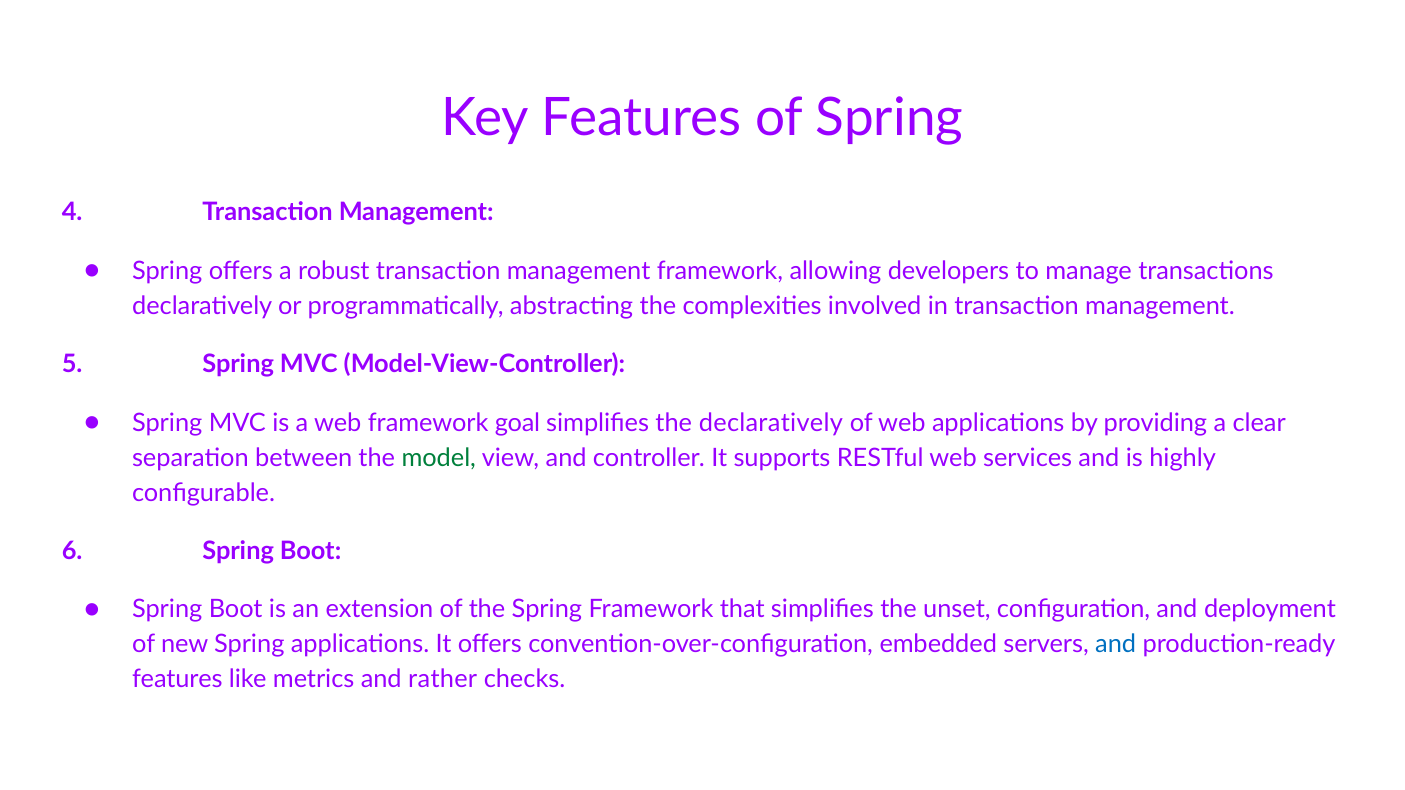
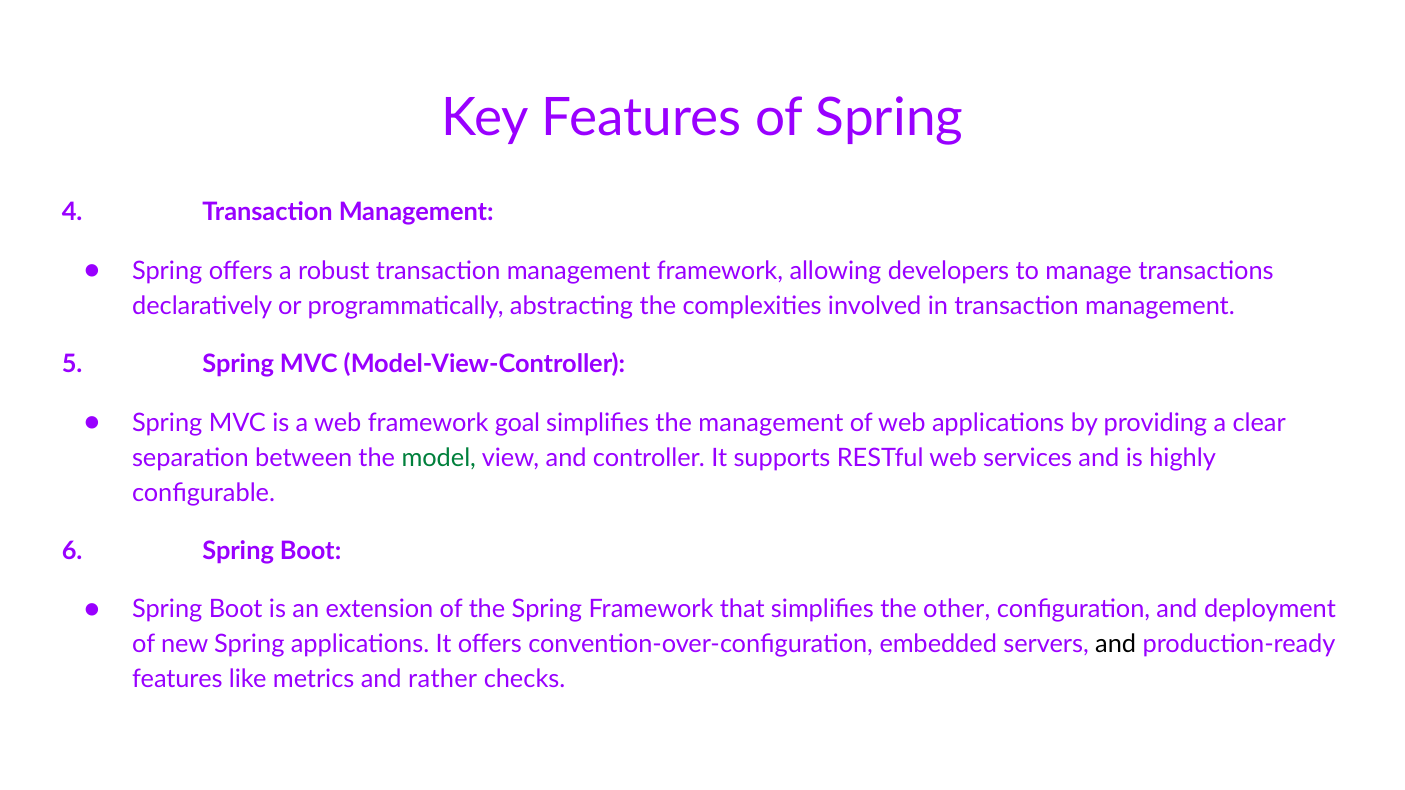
the declaratively: declaratively -> management
unset: unset -> other
and at (1116, 645) colour: blue -> black
